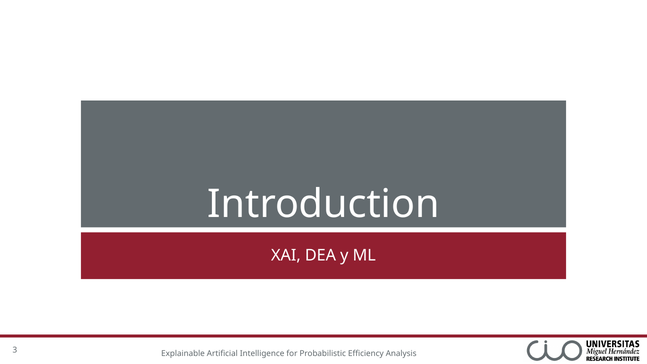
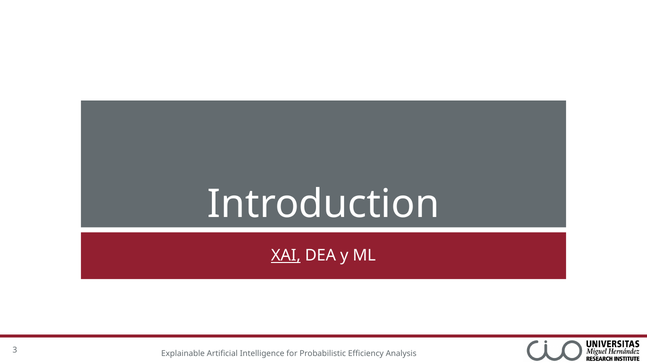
XAI underline: none -> present
